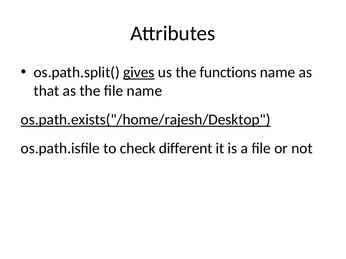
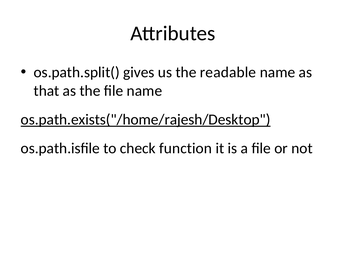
gives underline: present -> none
functions: functions -> readable
different: different -> function
